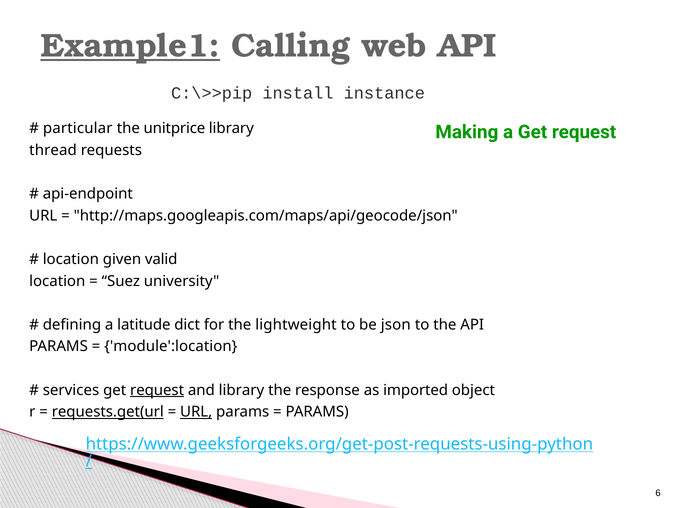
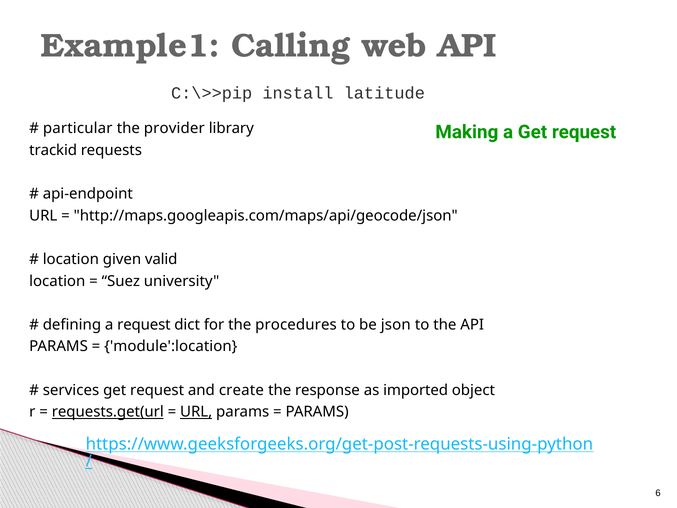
Example1 underline: present -> none
instance: instance -> latitude
unitprice: unitprice -> provider
thread: thread -> trackid
a latitude: latitude -> request
lightweight: lightweight -> procedures
request at (157, 390) underline: present -> none
and library: library -> create
